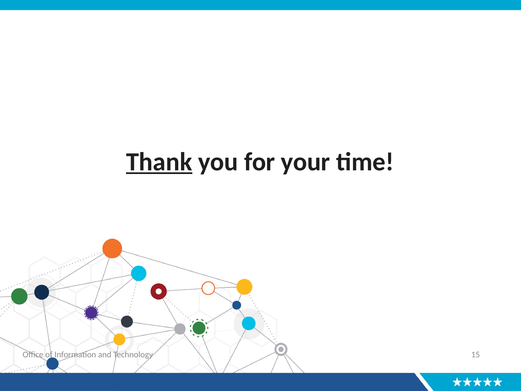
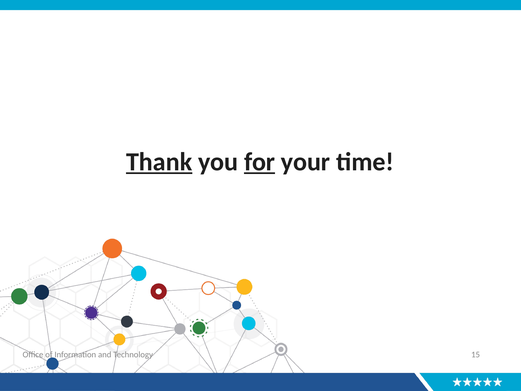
for underline: none -> present
